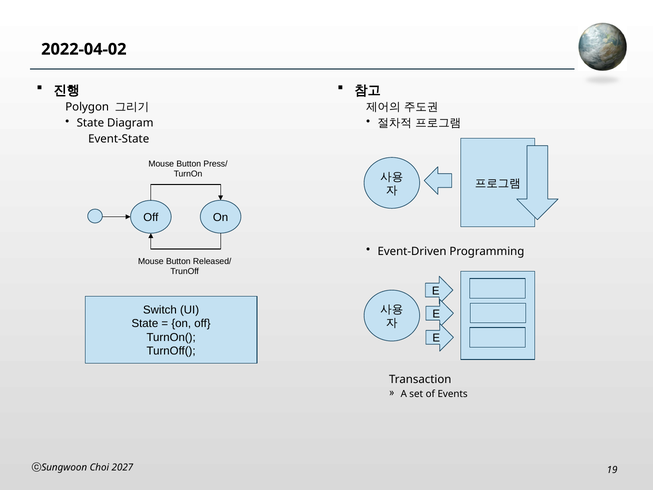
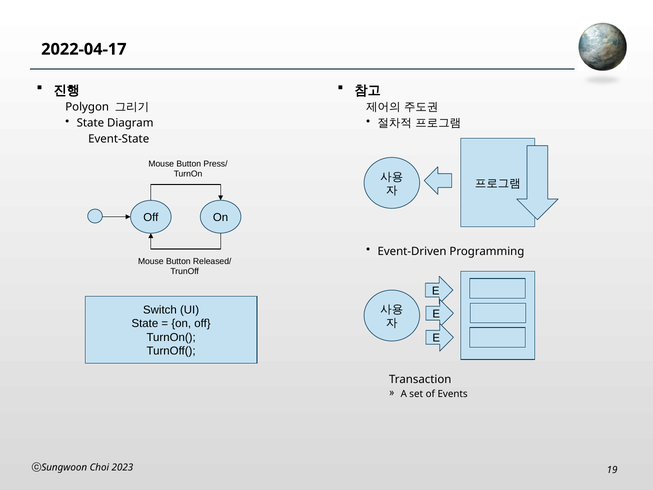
2022-04-02: 2022-04-02 -> 2022-04-17
2027: 2027 -> 2023
